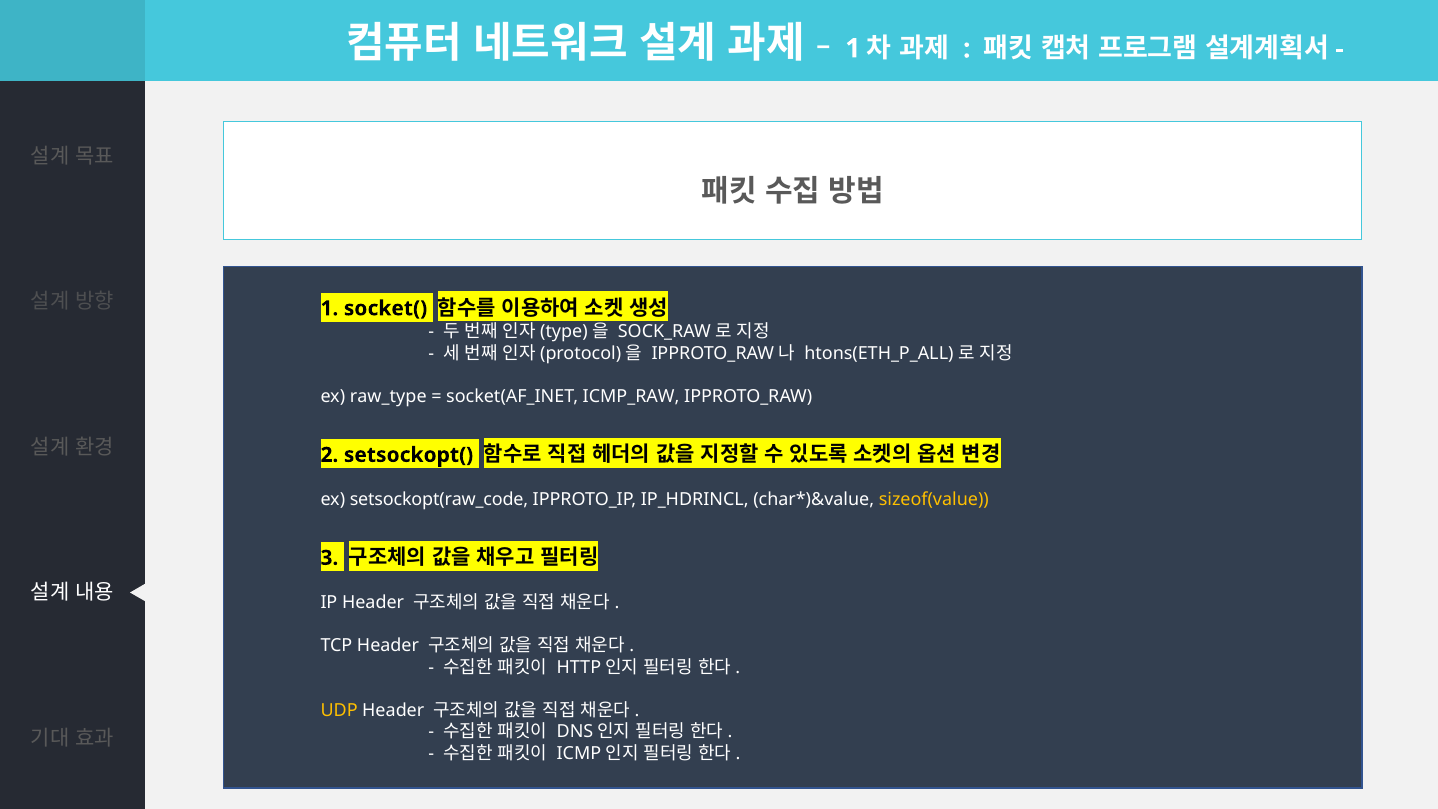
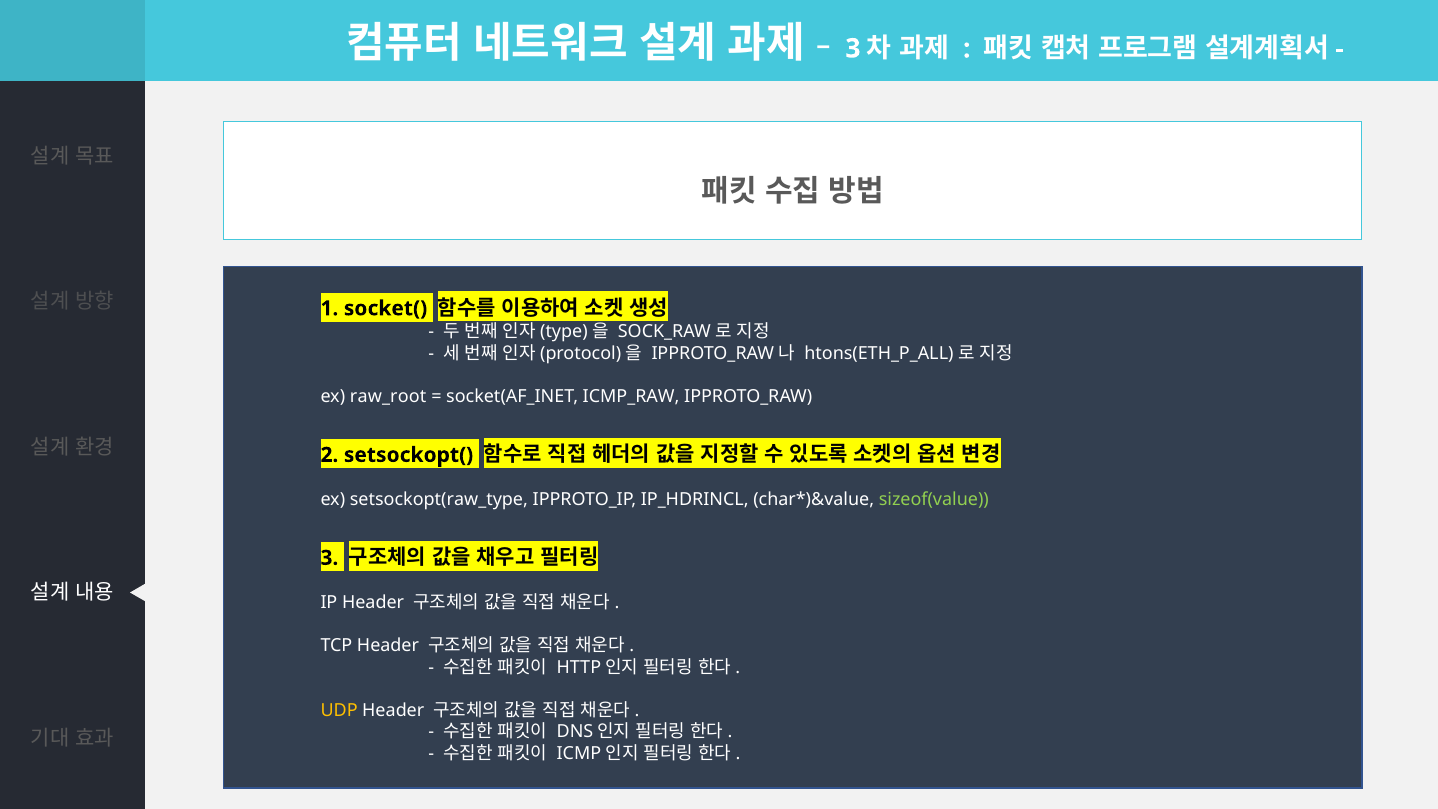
1 at (853, 49): 1 -> 3
raw_type: raw_type -> raw_root
setsockopt(raw_code: setsockopt(raw_code -> setsockopt(raw_type
sizeof(value colour: yellow -> light green
